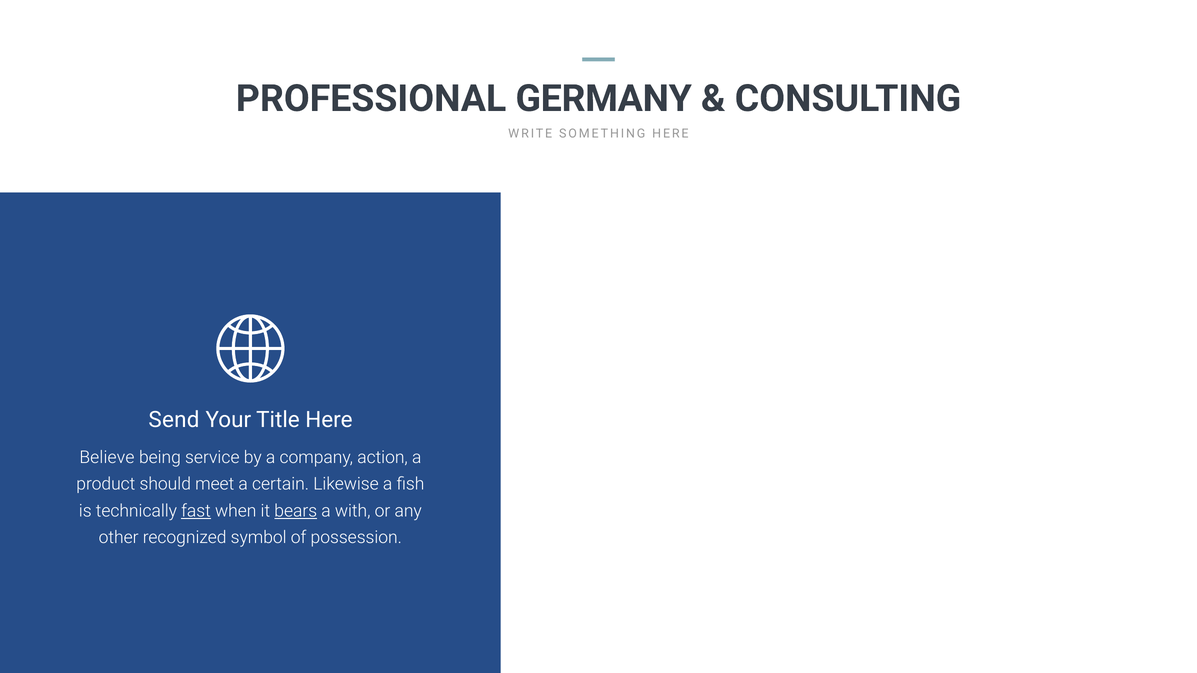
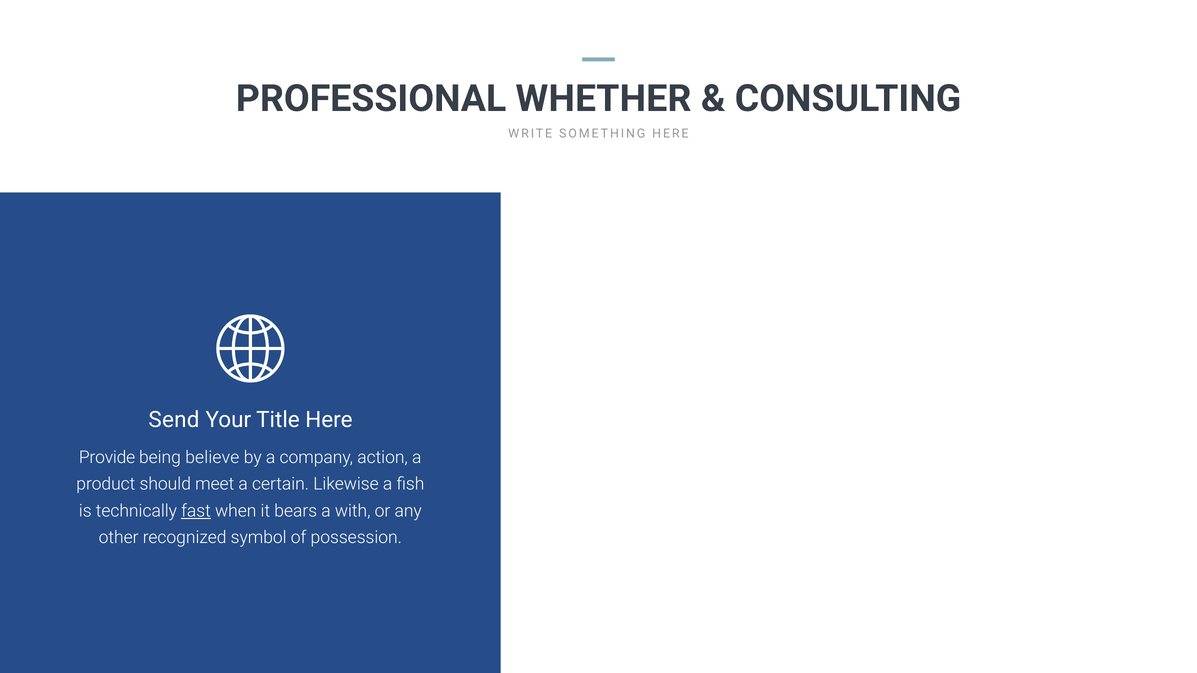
GERMANY: GERMANY -> WHETHER
Believe: Believe -> Provide
service: service -> believe
bears underline: present -> none
